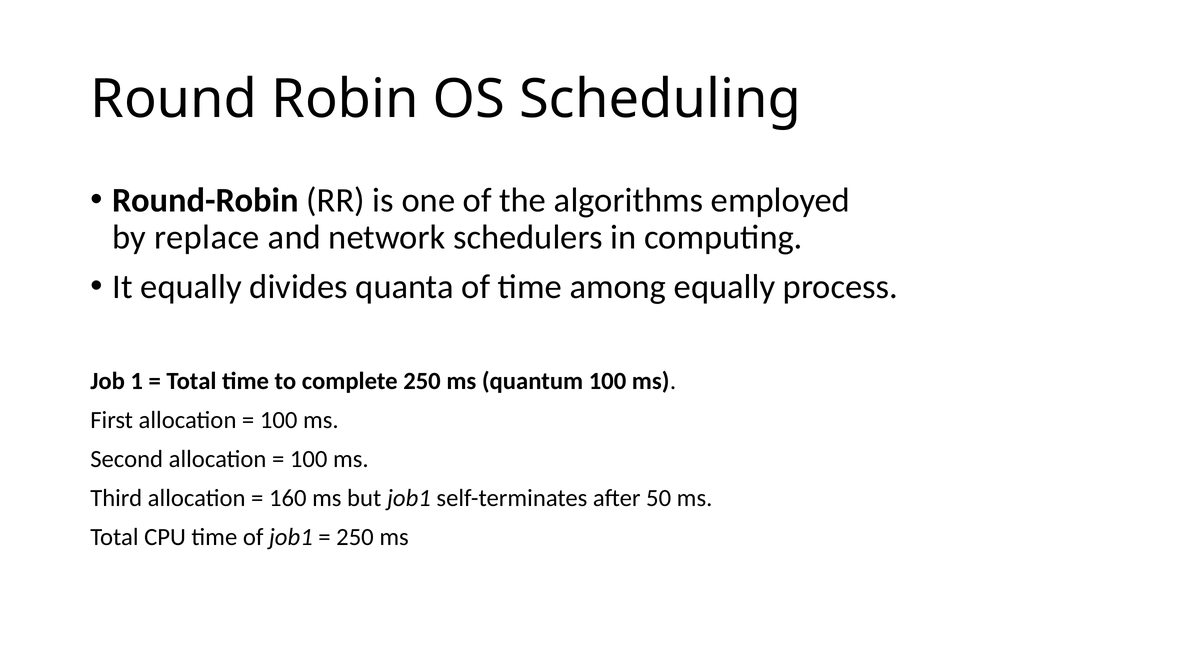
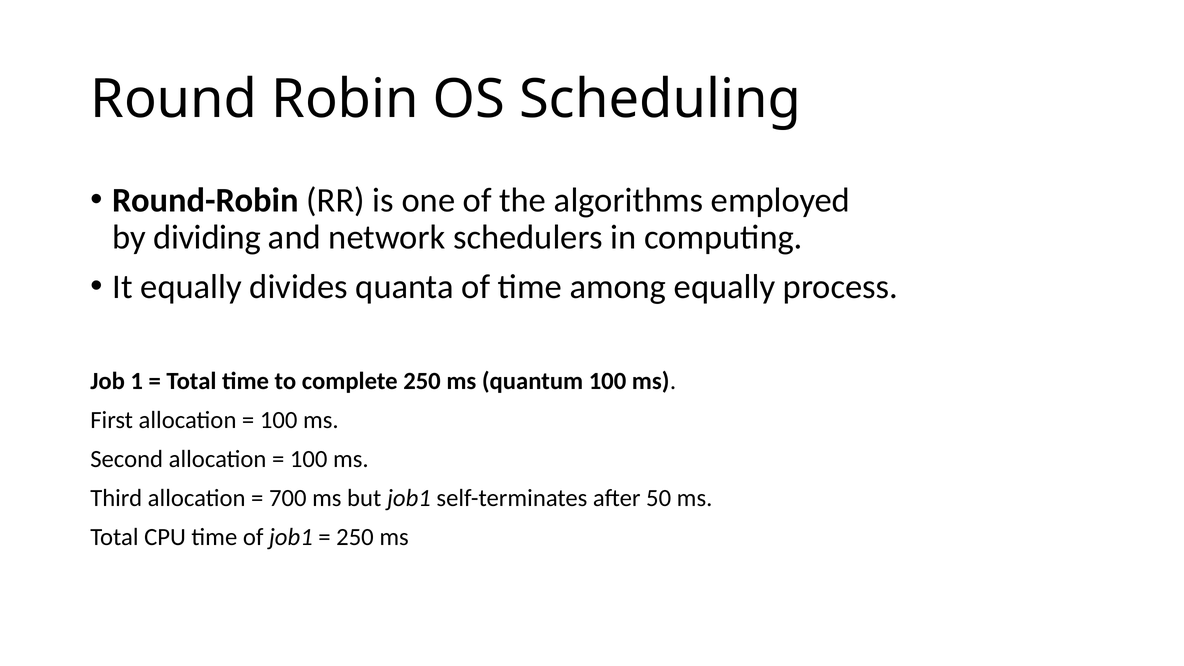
replace: replace -> dividing
160: 160 -> 700
